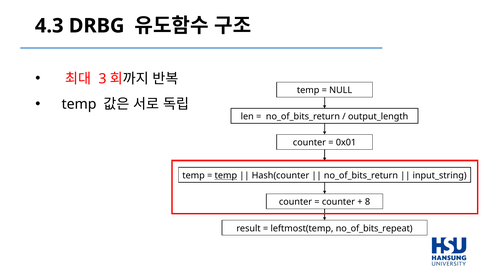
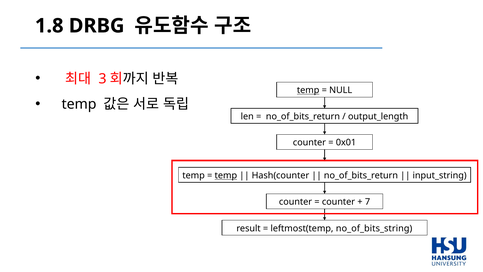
4.3: 4.3 -> 1.8
temp at (308, 90) underline: none -> present
8: 8 -> 7
no_of_bits_repeat: no_of_bits_repeat -> no_of_bits_string
